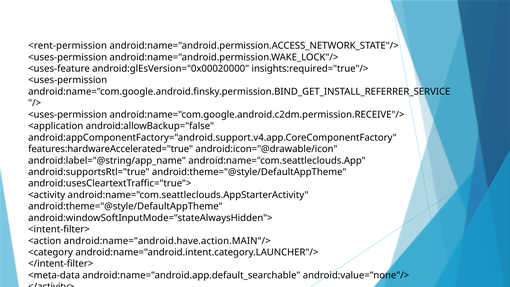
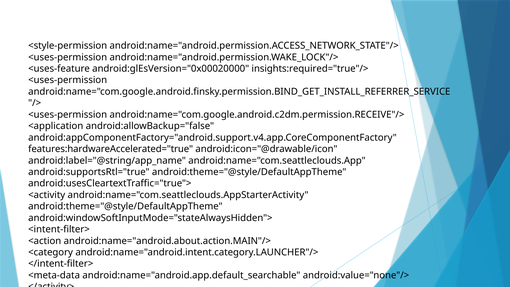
<rent-permission: <rent-permission -> <style-permission
android:name="android.have.action.MAIN"/>: android:name="android.have.action.MAIN"/> -> android:name="android.about.action.MAIN"/>
